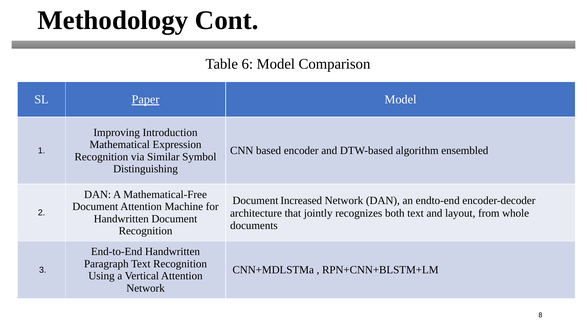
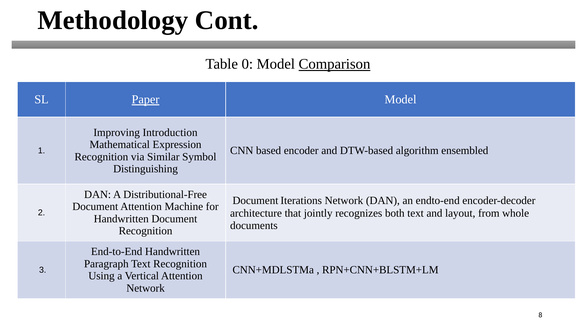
6: 6 -> 0
Comparison underline: none -> present
Mathematical-Free: Mathematical-Free -> Distributional-Free
Increased: Increased -> Iterations
